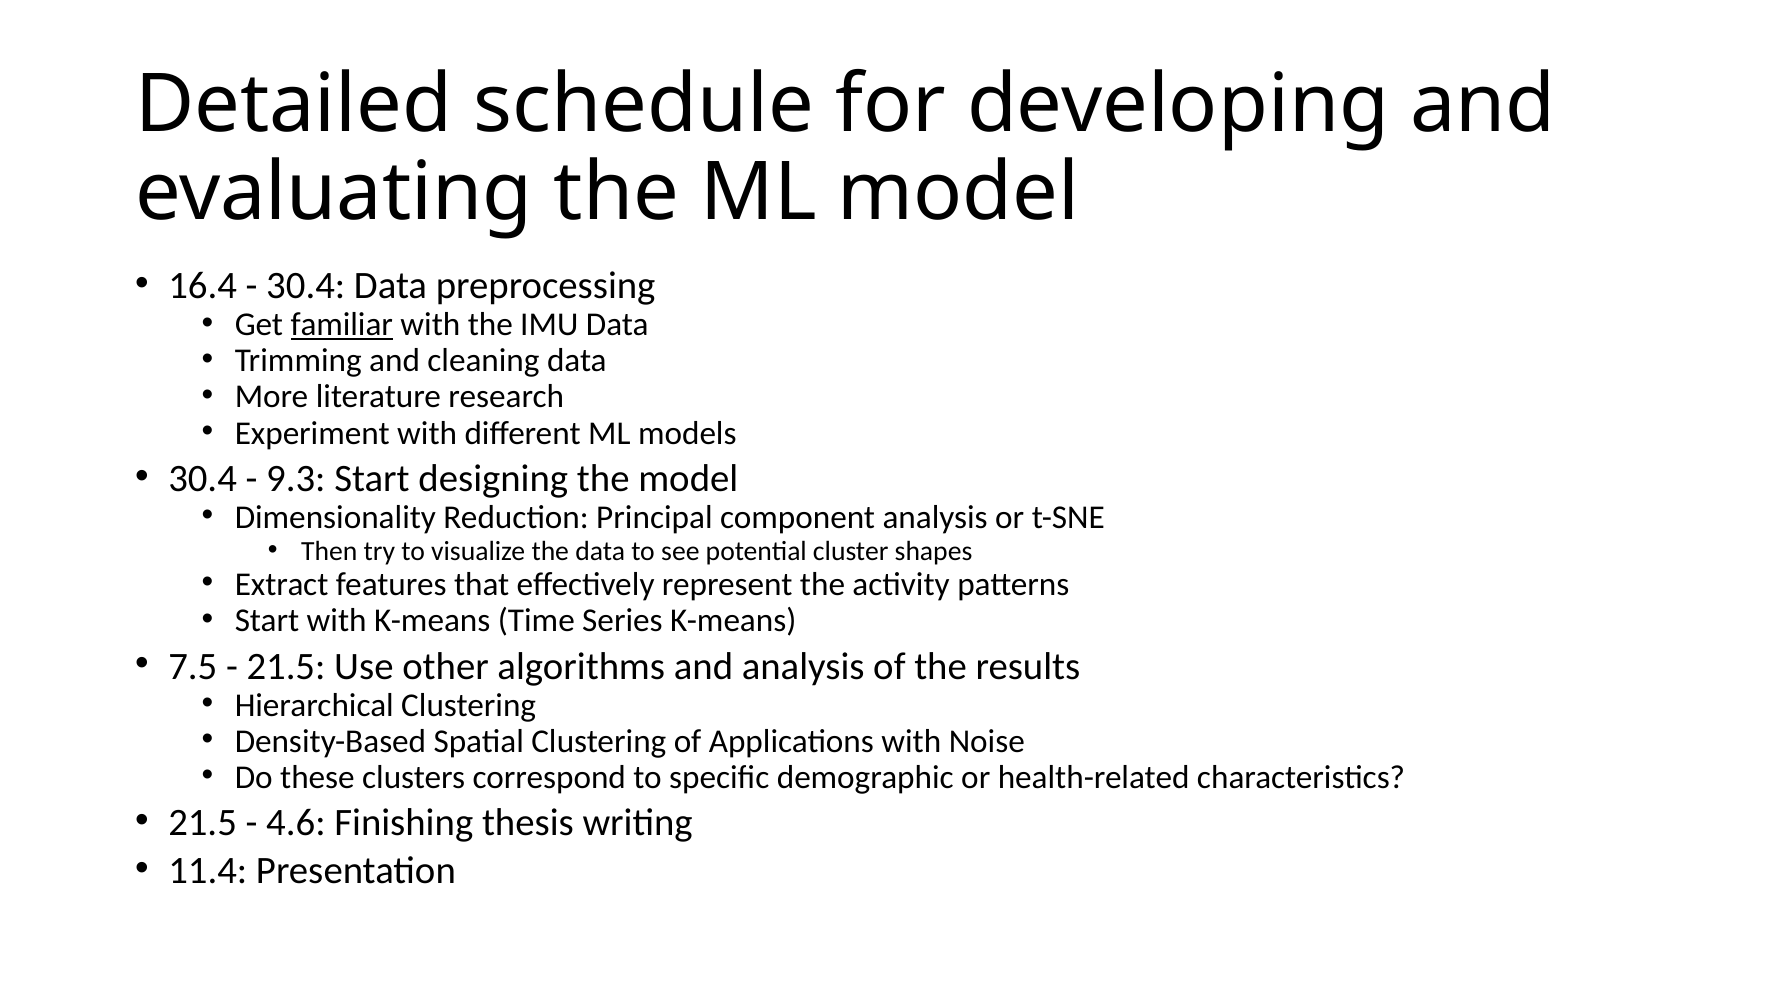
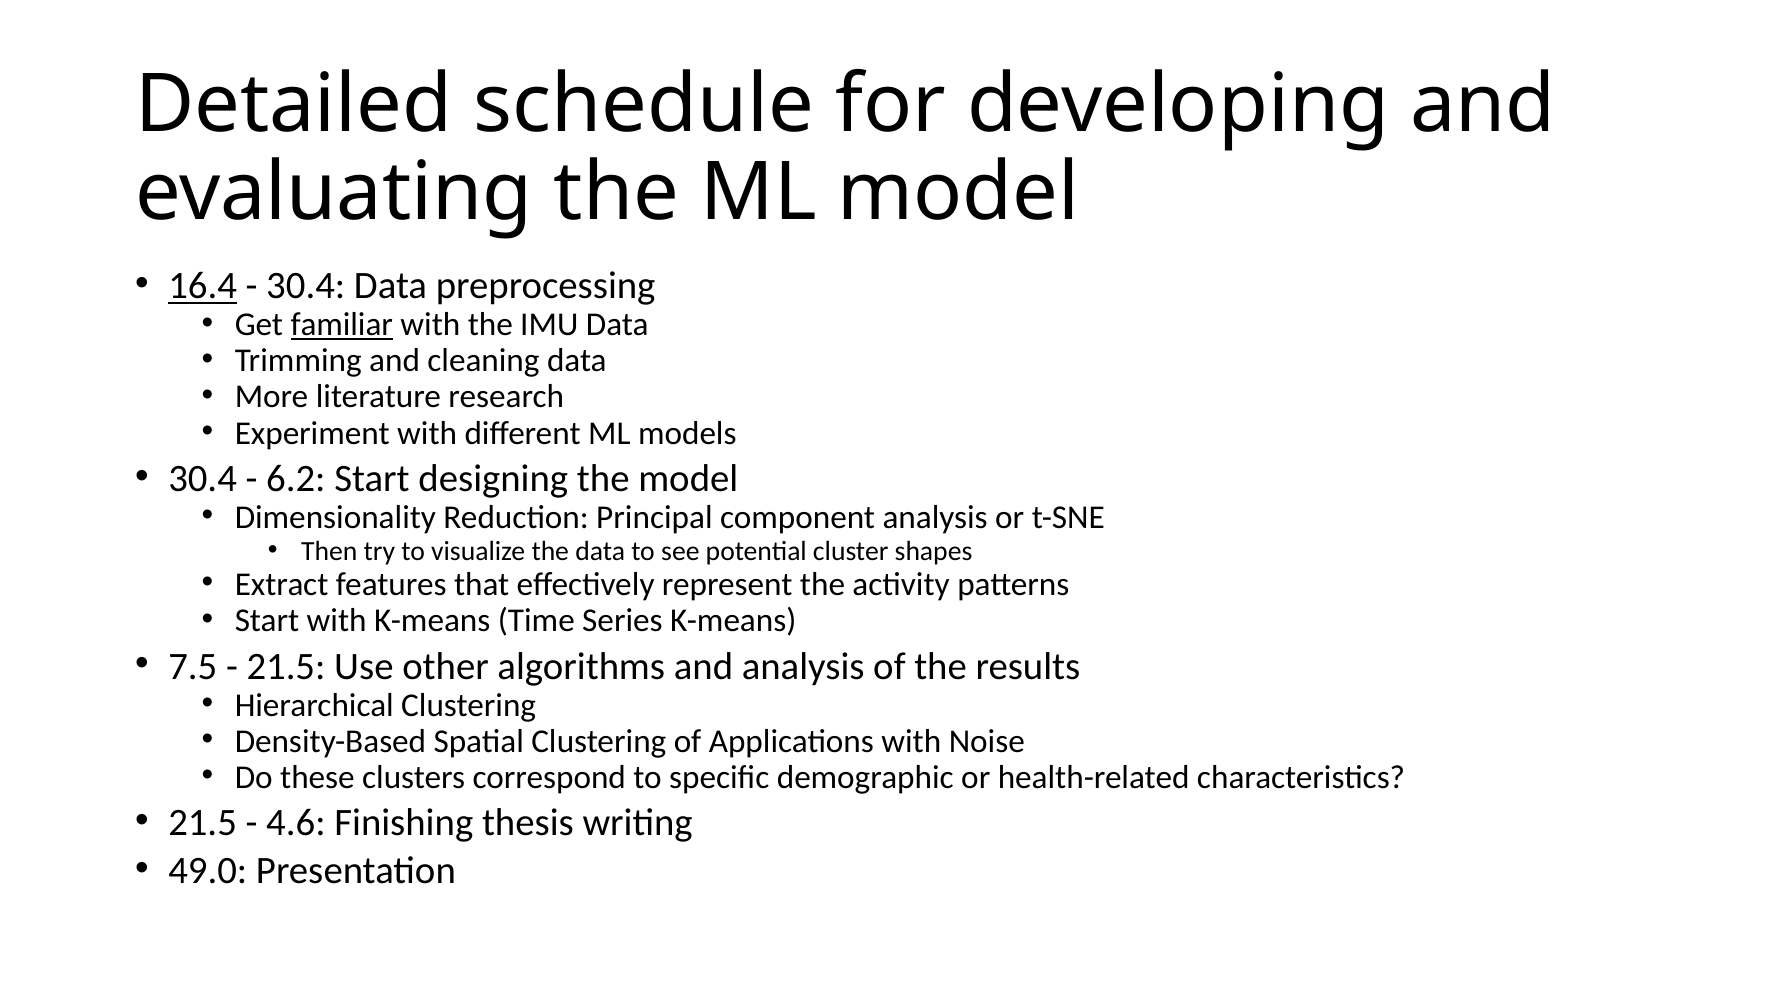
16.4 underline: none -> present
9.3: 9.3 -> 6.2
11.4: 11.4 -> 49.0
